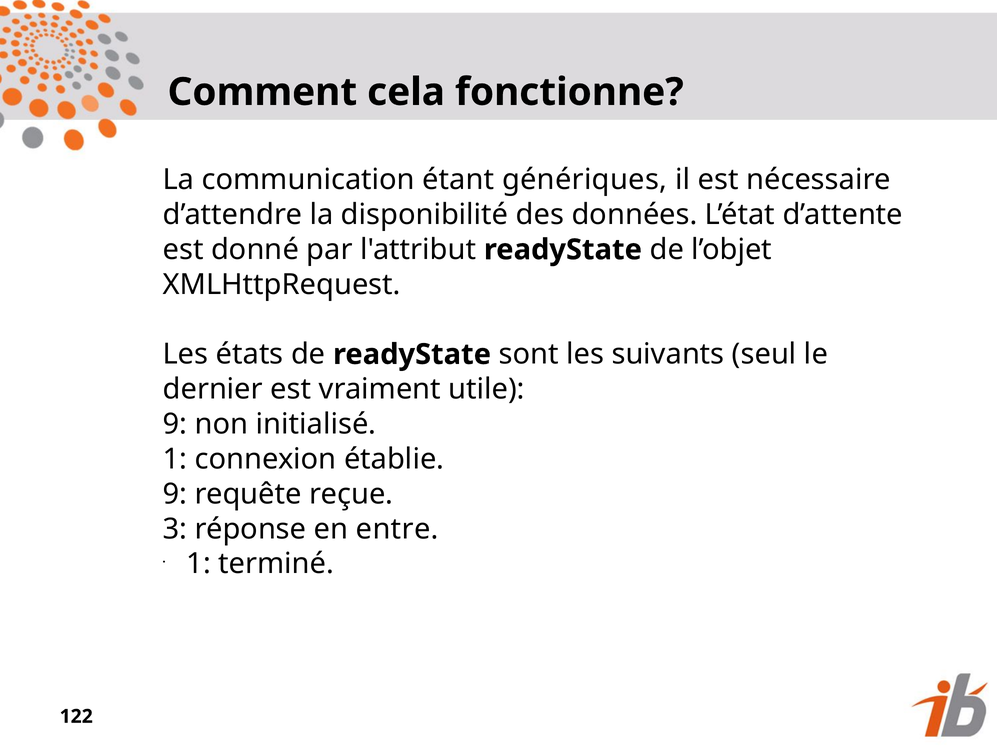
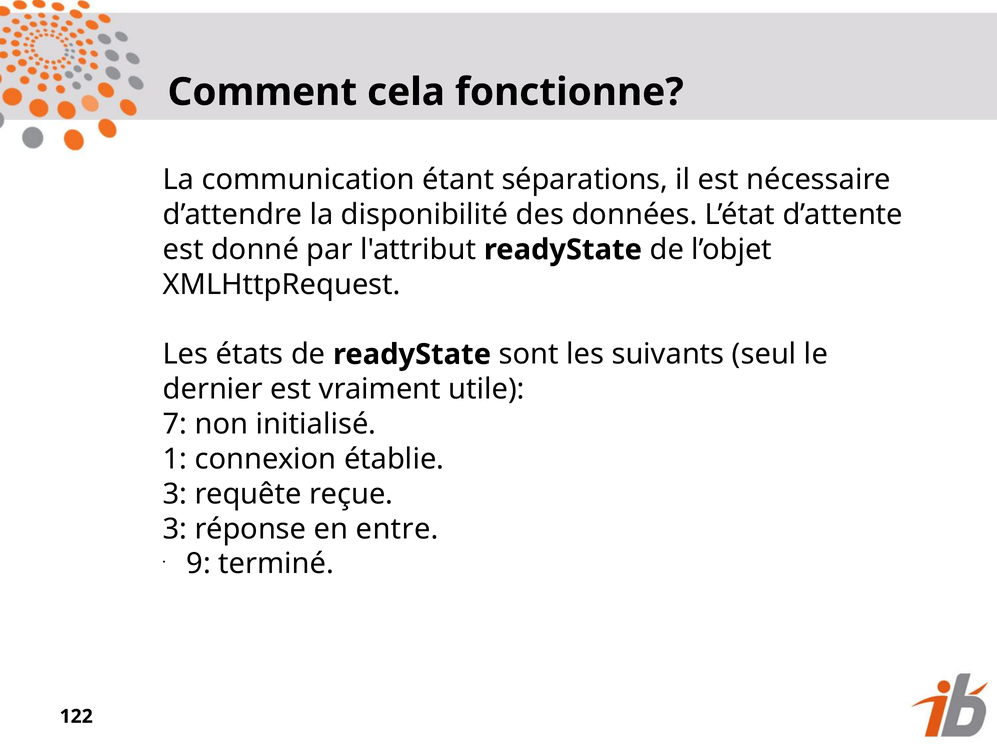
génériques: génériques -> séparations
9 at (175, 424): 9 -> 7
9 at (175, 494): 9 -> 3
1 at (199, 564): 1 -> 9
